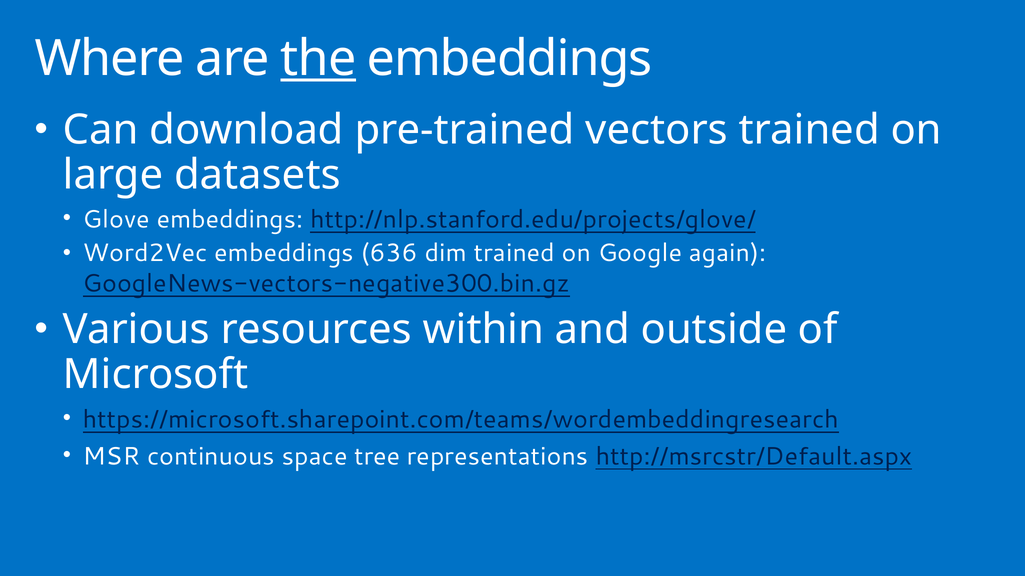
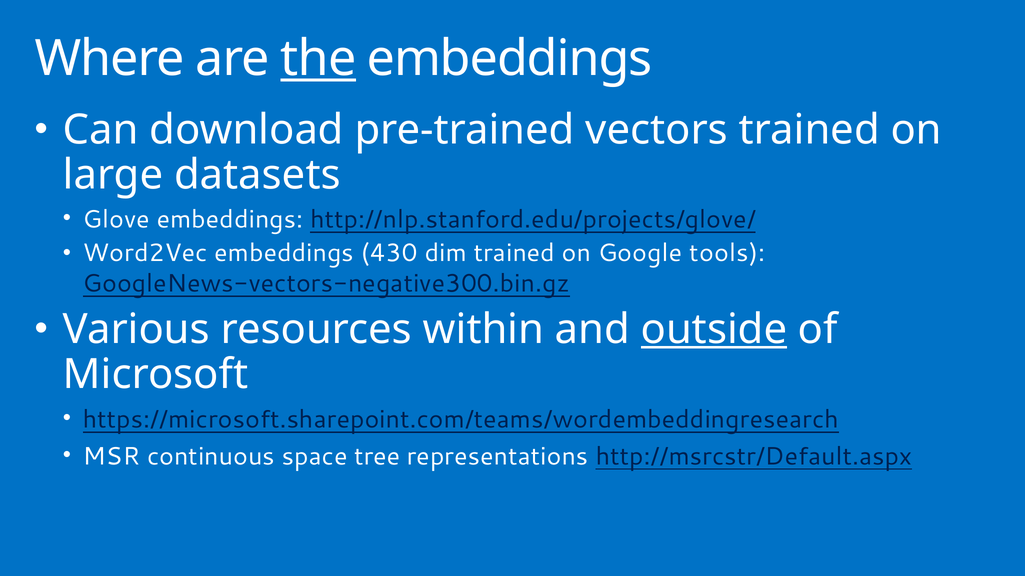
636: 636 -> 430
again: again -> tools
outside underline: none -> present
